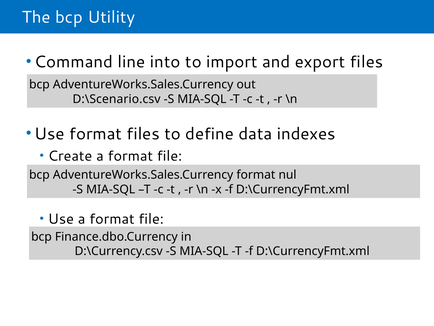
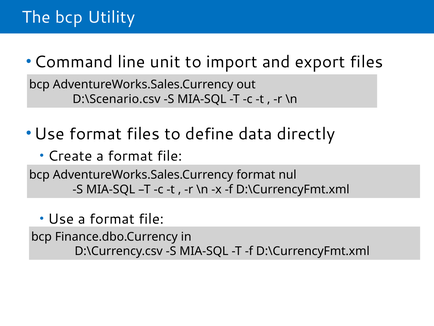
into: into -> unit
indexes: indexes -> directly
